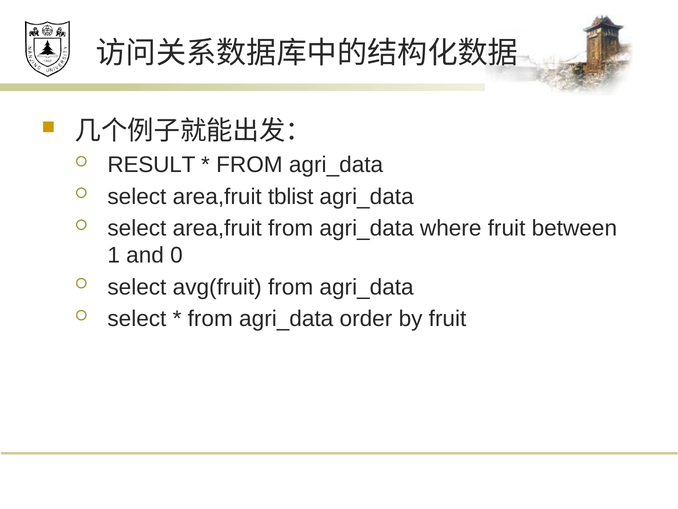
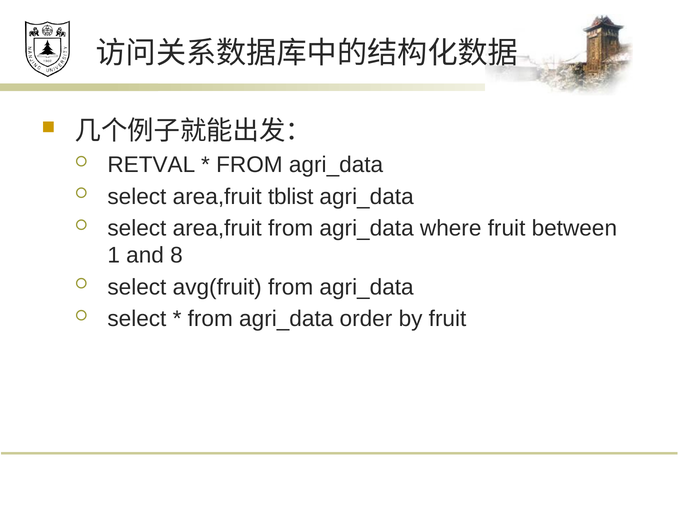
RESULT: RESULT -> RETVAL
0: 0 -> 8
